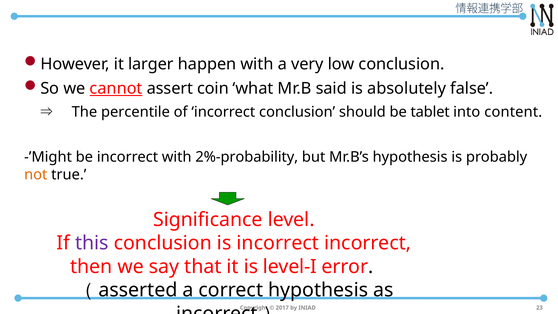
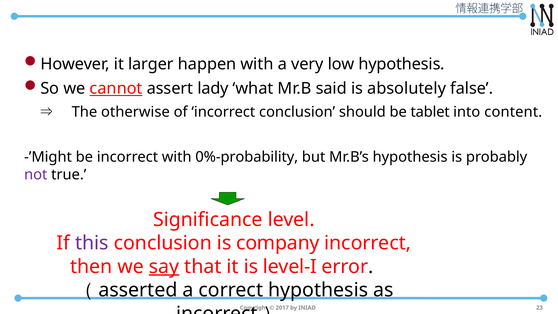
low conclusion: conclusion -> hypothesis
coin: coin -> lady
percentile: percentile -> otherwise
2%-probability: 2%-probability -> 0%-probability
not colour: orange -> purple
is incorrect: incorrect -> company
say underline: none -> present
